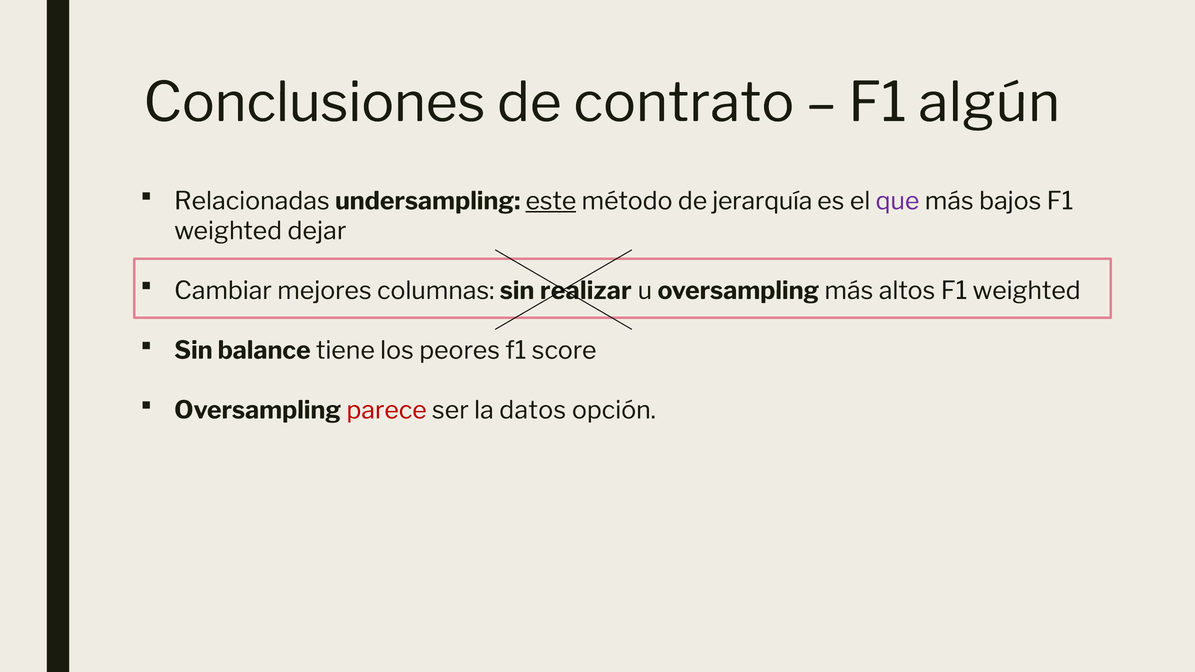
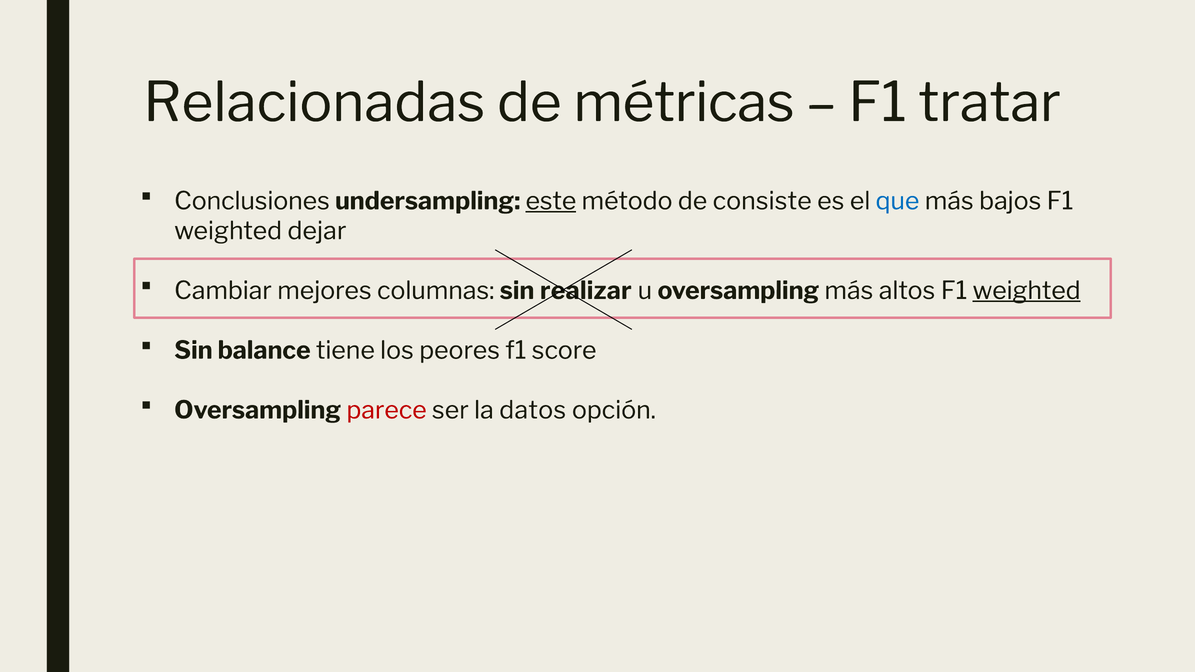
Conclusiones: Conclusiones -> Relacionadas
contrato: contrato -> métricas
algún: algún -> tratar
Relacionadas: Relacionadas -> Conclusiones
jerarquía: jerarquía -> consiste
que colour: purple -> blue
weighted at (1027, 291) underline: none -> present
